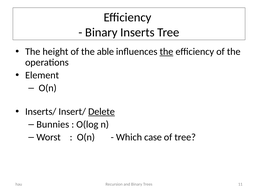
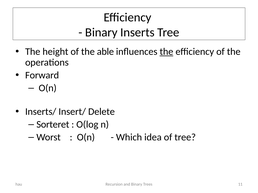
Element: Element -> Forward
Delete underline: present -> none
Bunnies: Bunnies -> Sorteret
case: case -> idea
